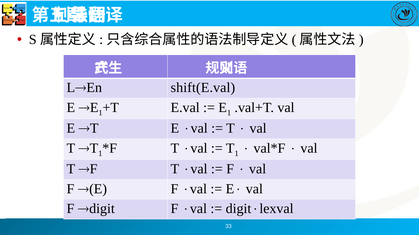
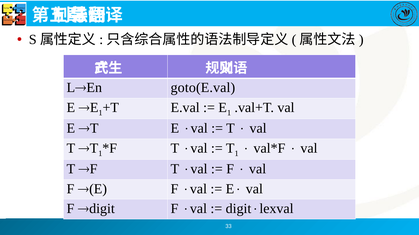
shift(E.val: shift(E.val -> goto(E.val
